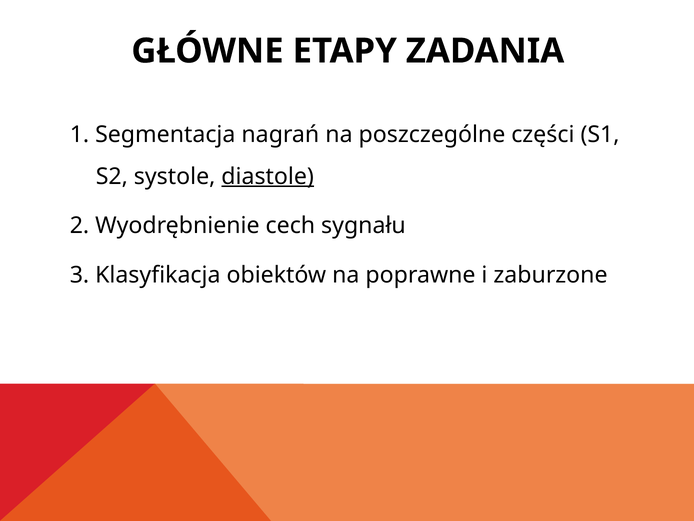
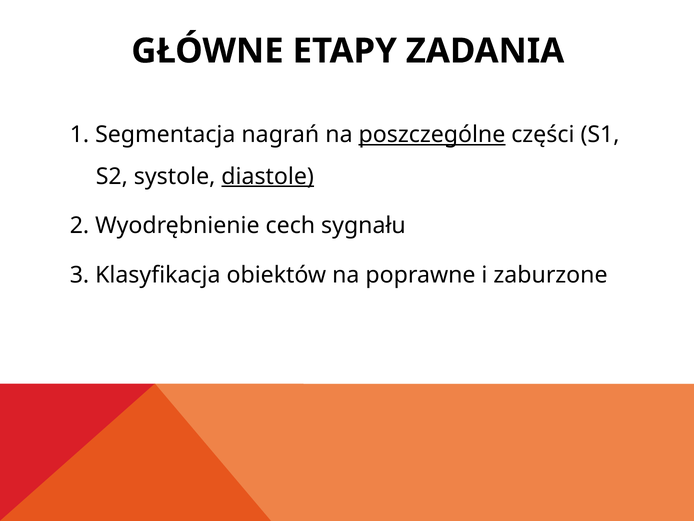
poszczególne underline: none -> present
